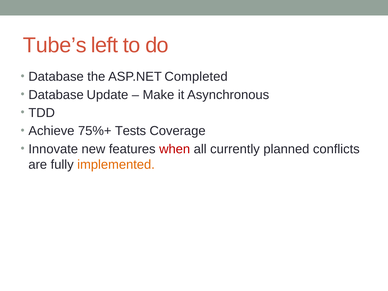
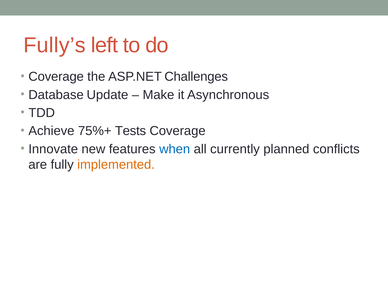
Tube’s: Tube’s -> Fully’s
Database at (56, 77): Database -> Coverage
Completed: Completed -> Challenges
when colour: red -> blue
